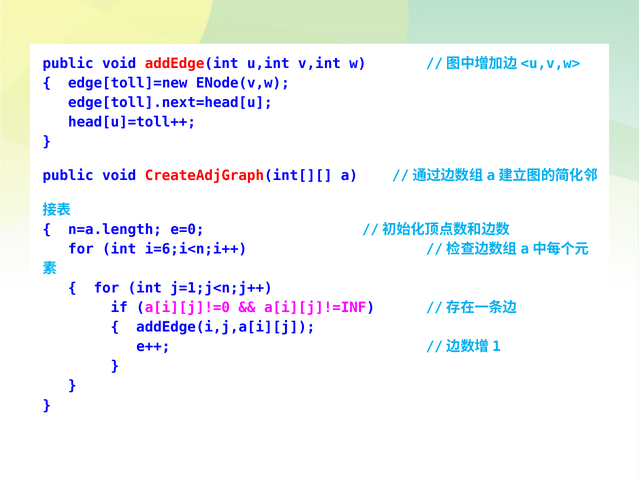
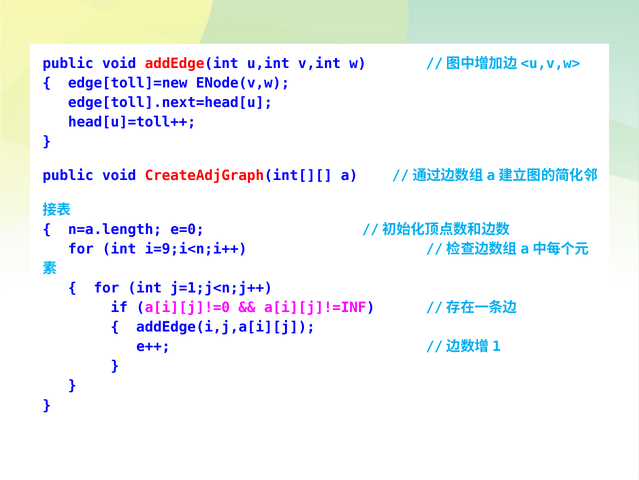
i=6;i<n;i++: i=6;i<n;i++ -> i=9;i<n;i++
